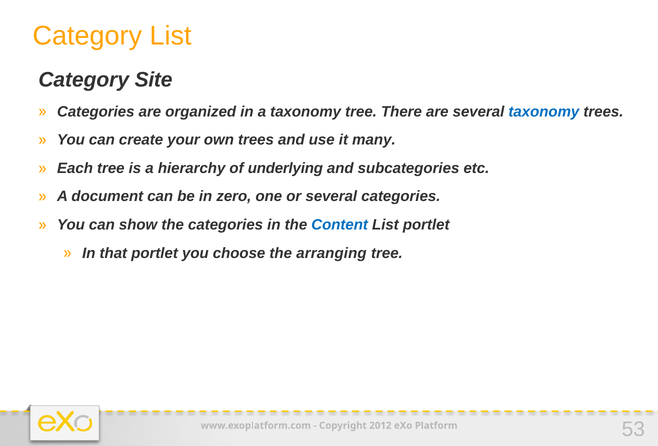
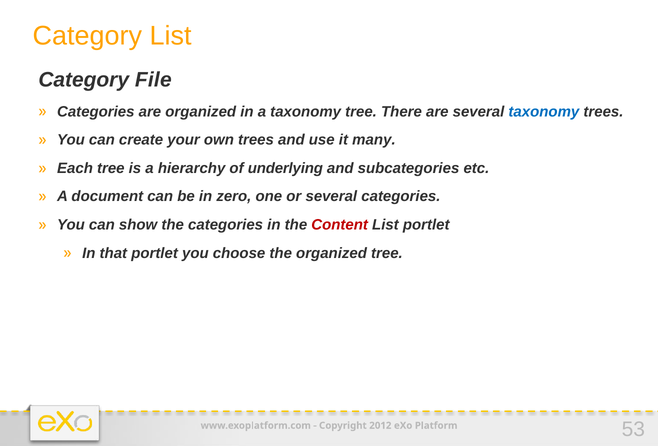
Site: Site -> File
Content colour: blue -> red
the arranging: arranging -> organized
